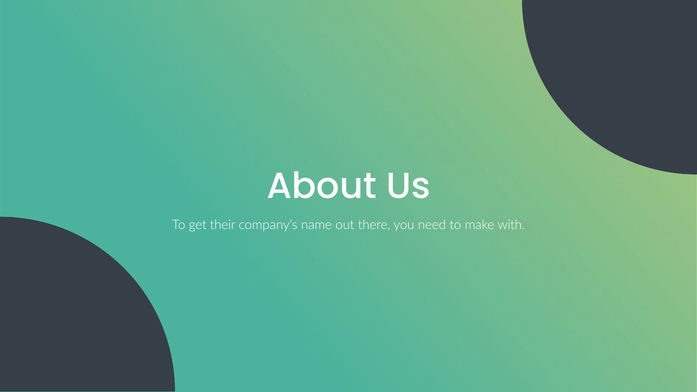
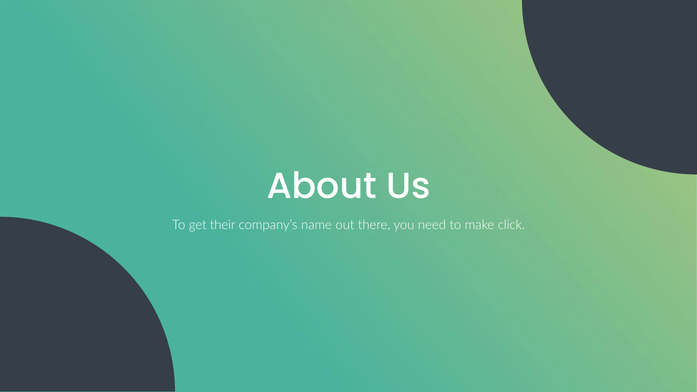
with: with -> click
